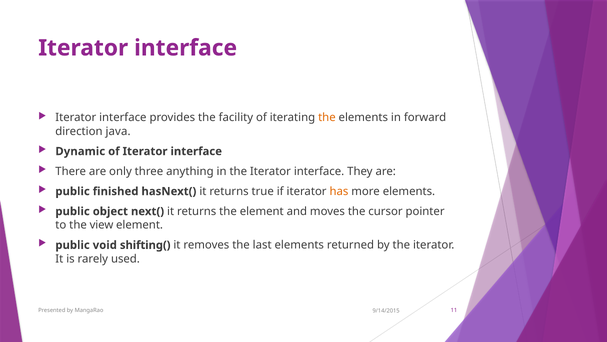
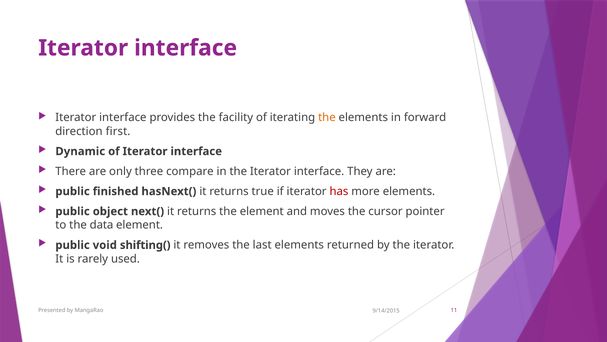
java: java -> first
anything: anything -> compare
has colour: orange -> red
view: view -> data
